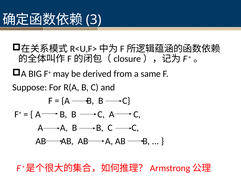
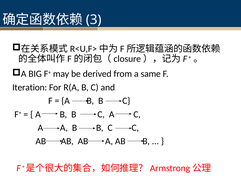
Suppose: Suppose -> Iteration
